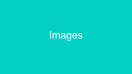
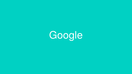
Images: Images -> Google
